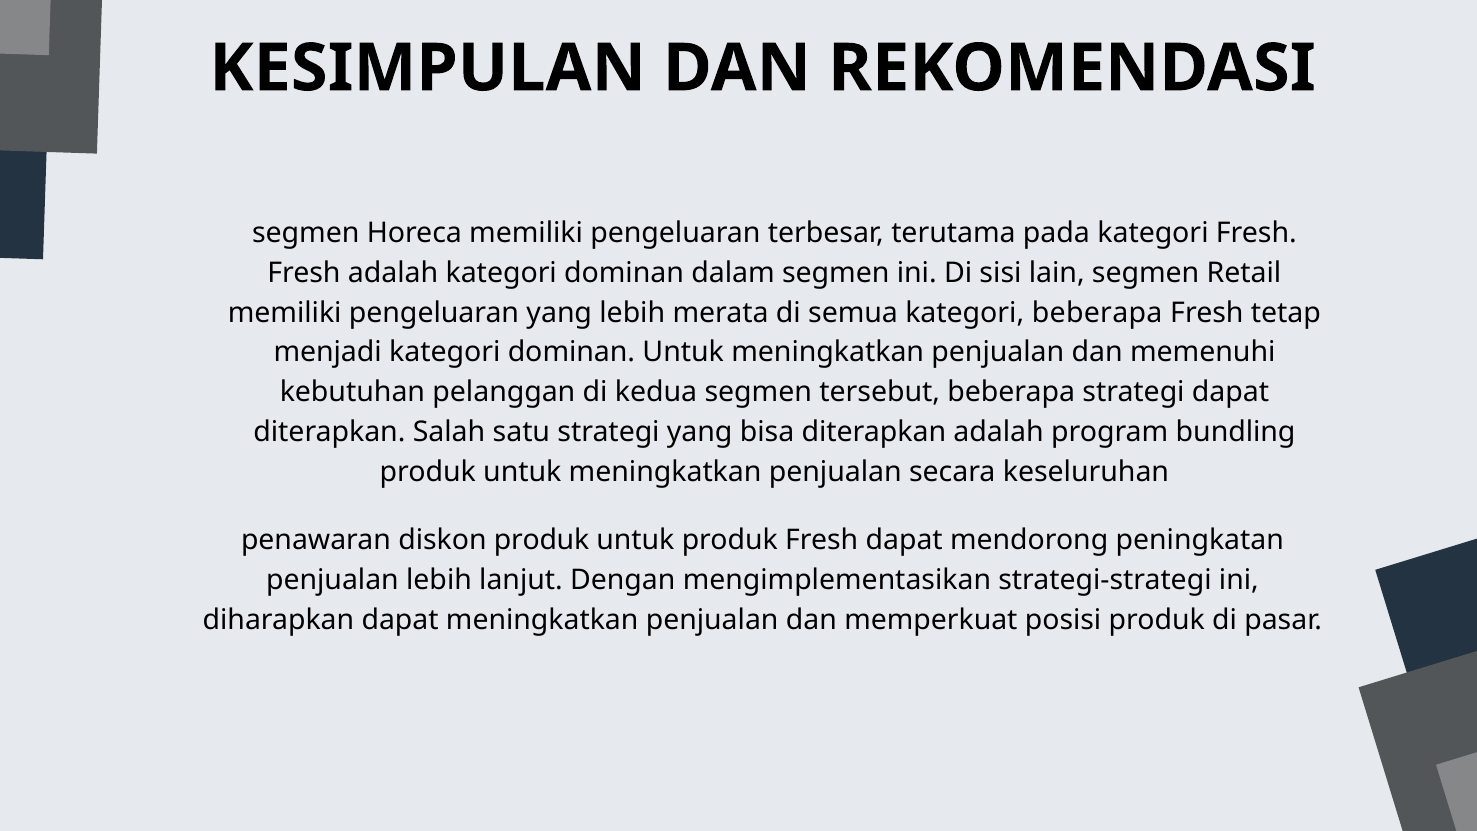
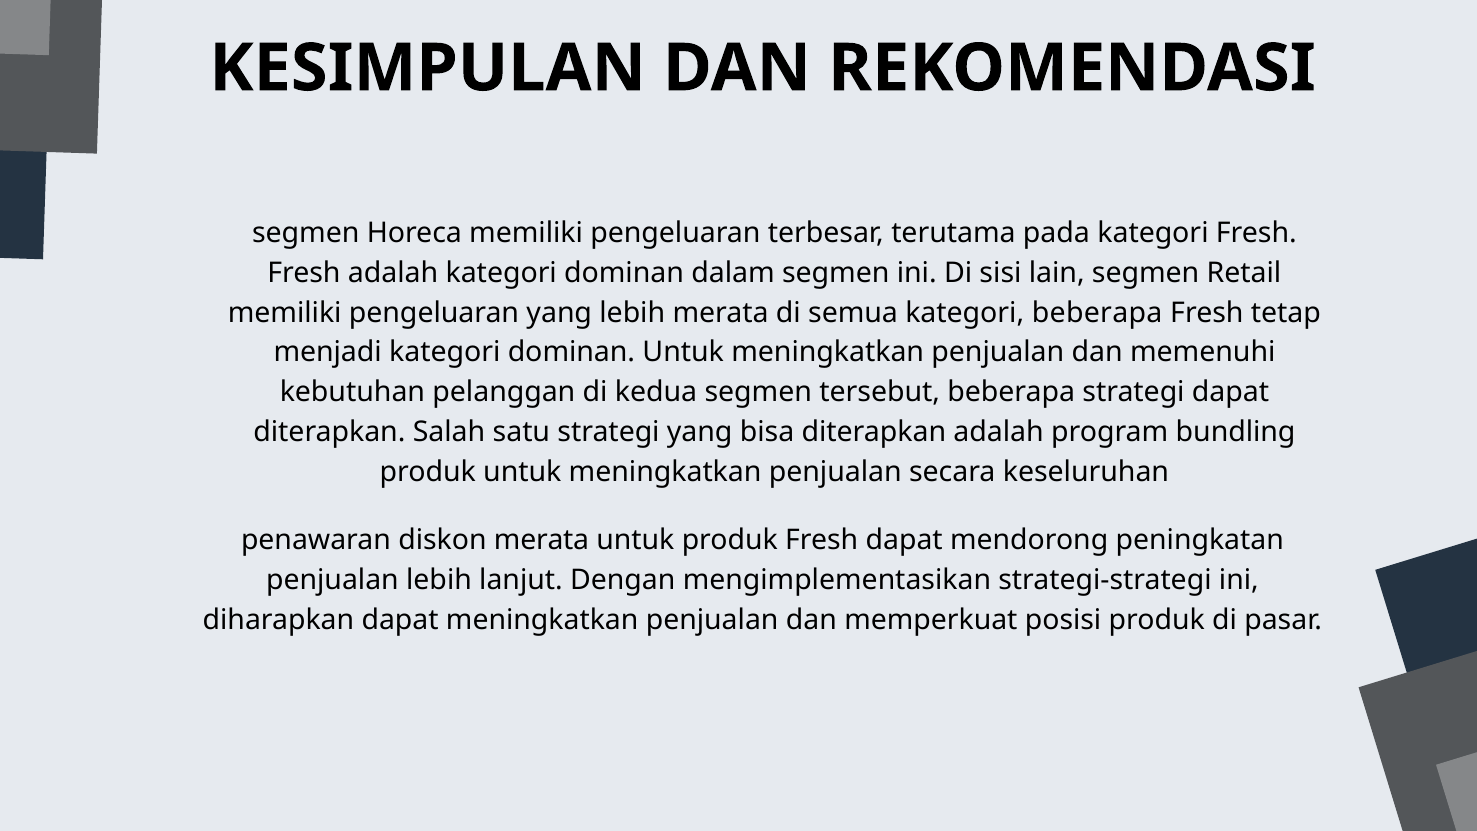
diskon produk: produk -> merata
